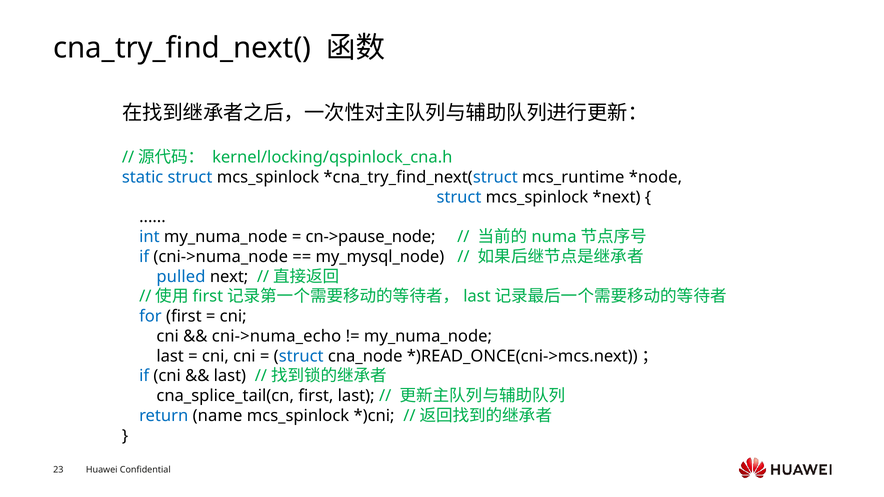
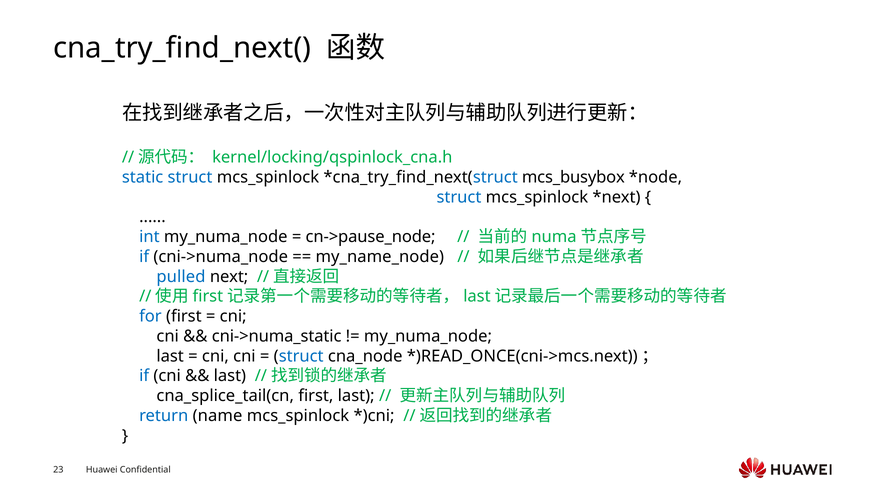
mcs_runtime: mcs_runtime -> mcs_busybox
my_mysql_node: my_mysql_node -> my_name_node
cni->numa_echo: cni->numa_echo -> cni->numa_static
